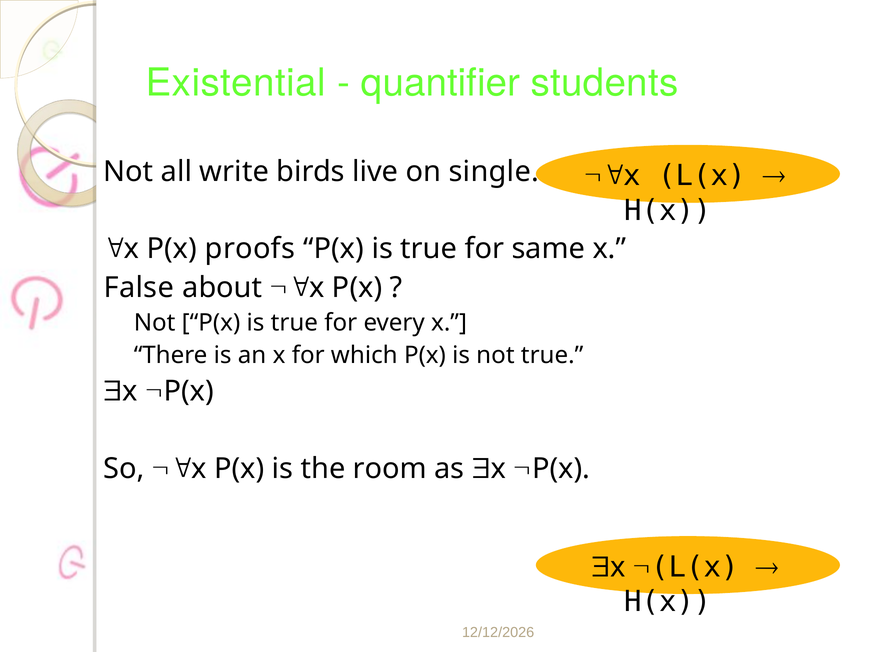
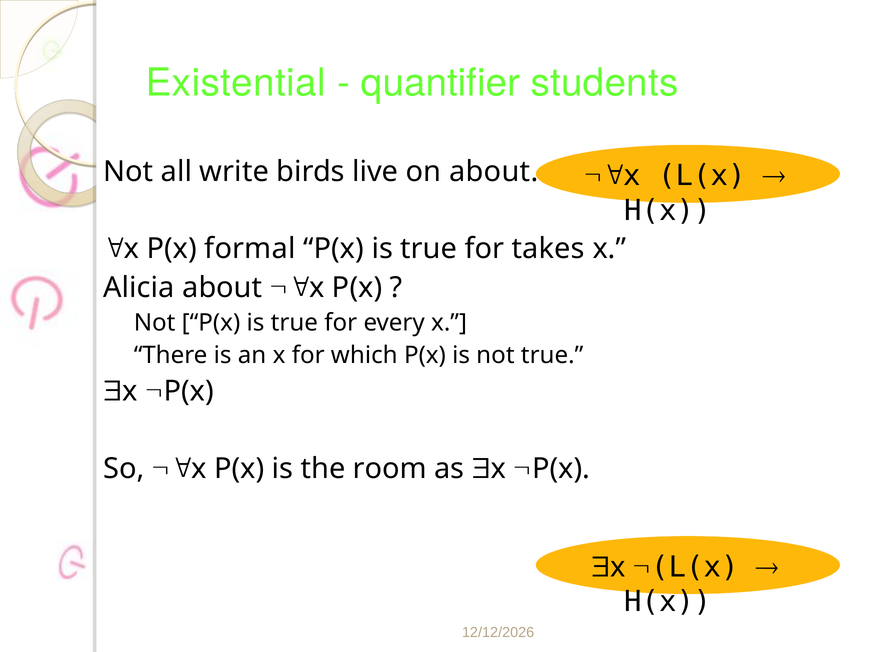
on single: single -> about
proofs: proofs -> formal
same: same -> takes
False: False -> Alicia
